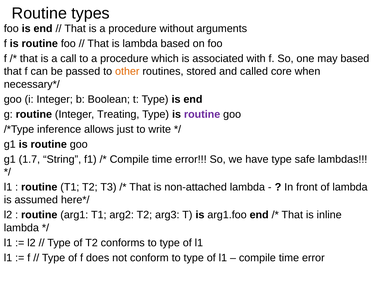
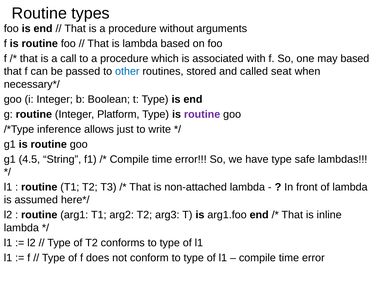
other colour: orange -> blue
core: core -> seat
Treating: Treating -> Platform
1.7: 1.7 -> 4.5
